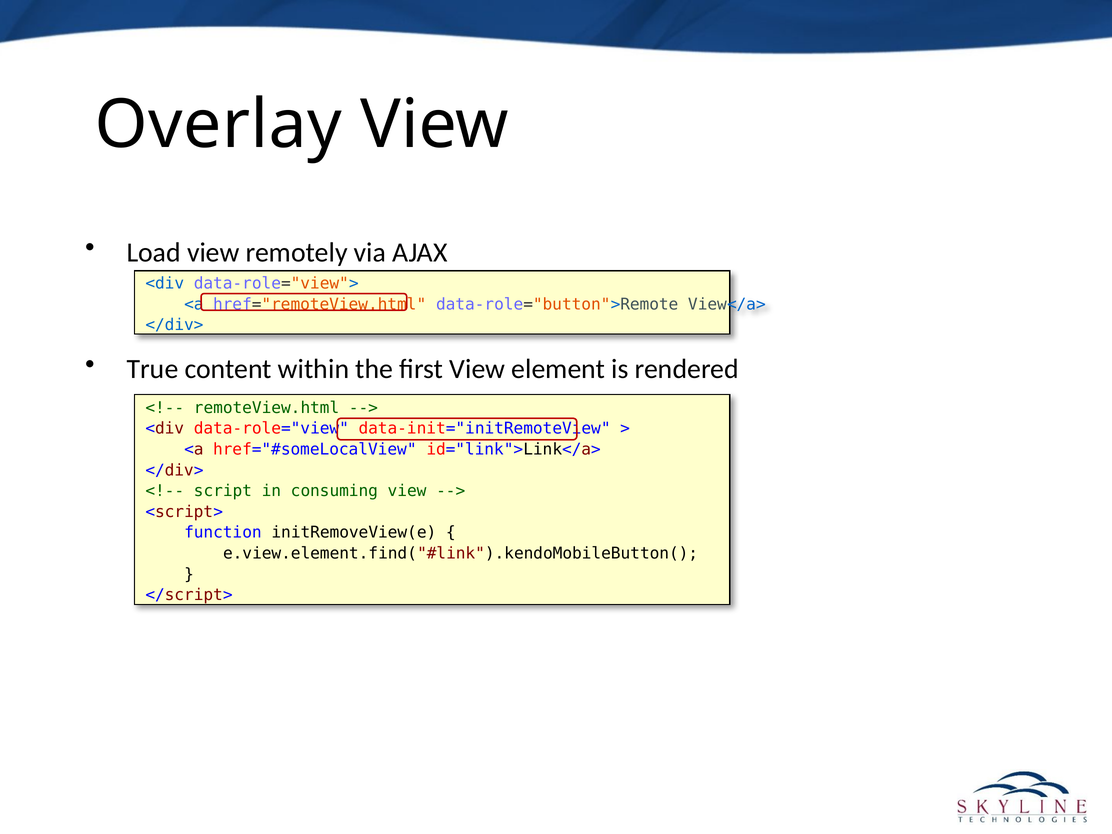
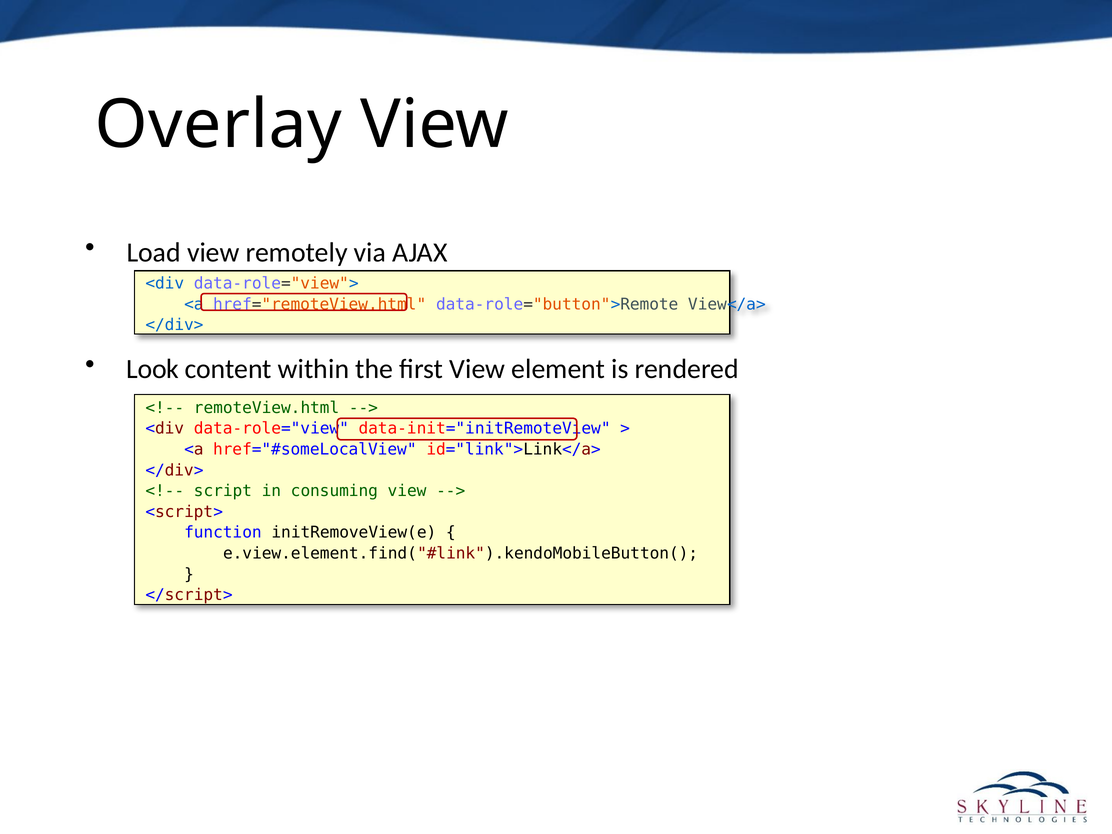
True: True -> Look
